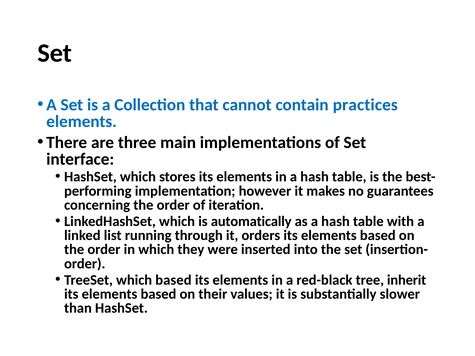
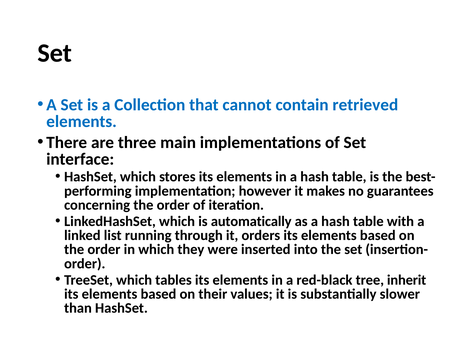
practices: practices -> retrieved
which based: based -> tables
